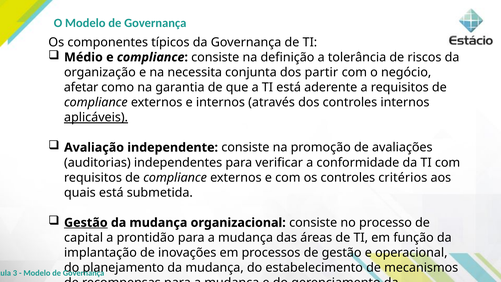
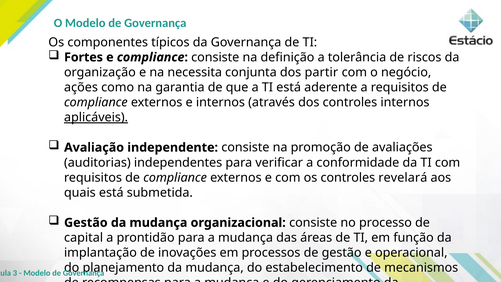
Médio: Médio -> Fortes
afetar: afetar -> ações
critérios: critérios -> revelará
Gestão at (86, 223) underline: present -> none
